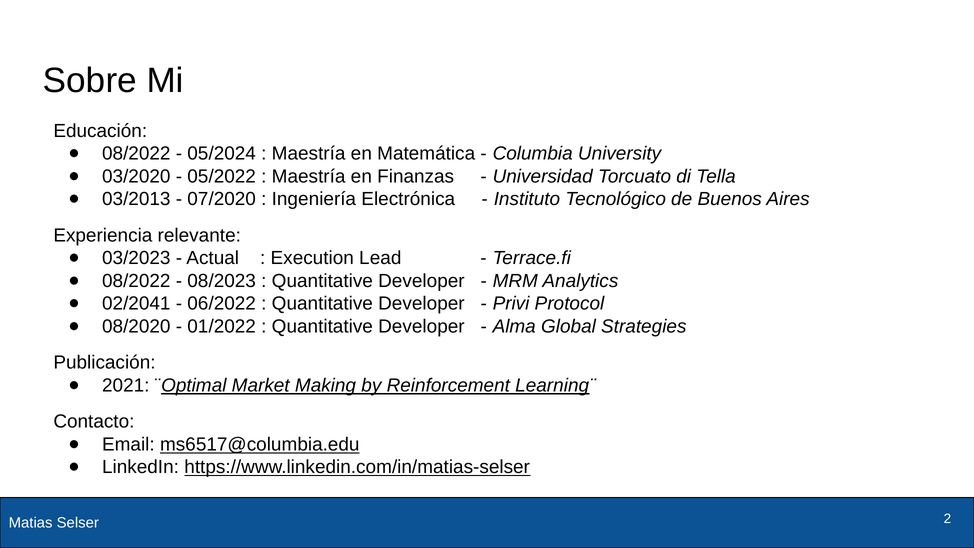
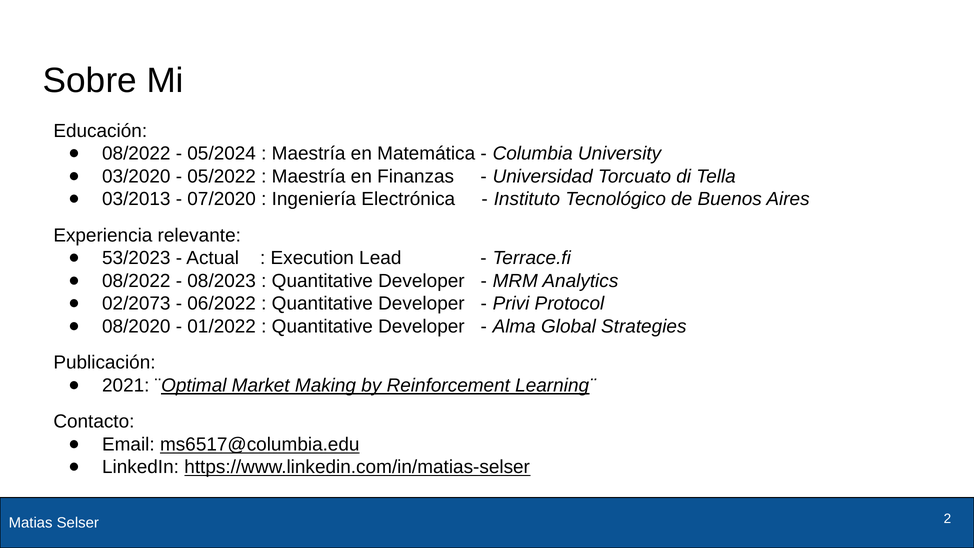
03/2023: 03/2023 -> 53/2023
02/2041: 02/2041 -> 02/2073
